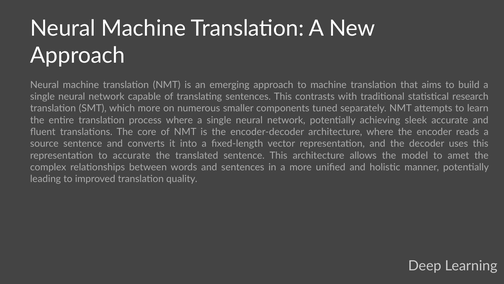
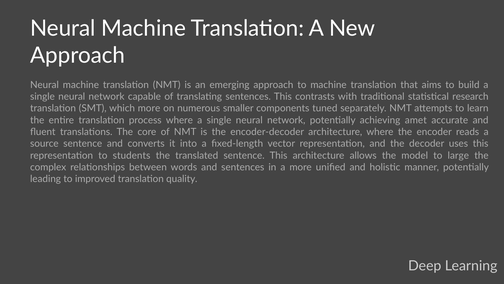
sleek: sleek -> amet
to accurate: accurate -> students
amet: amet -> large
